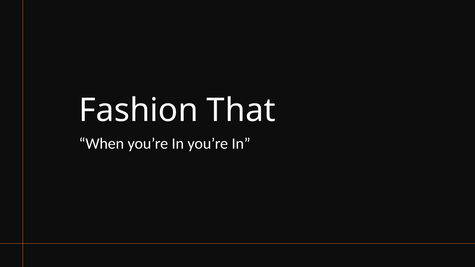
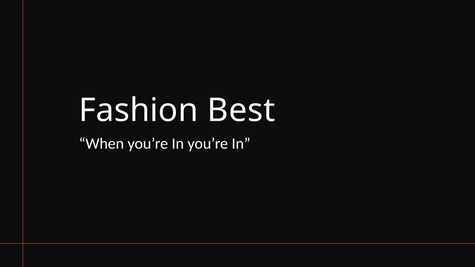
That: That -> Best
